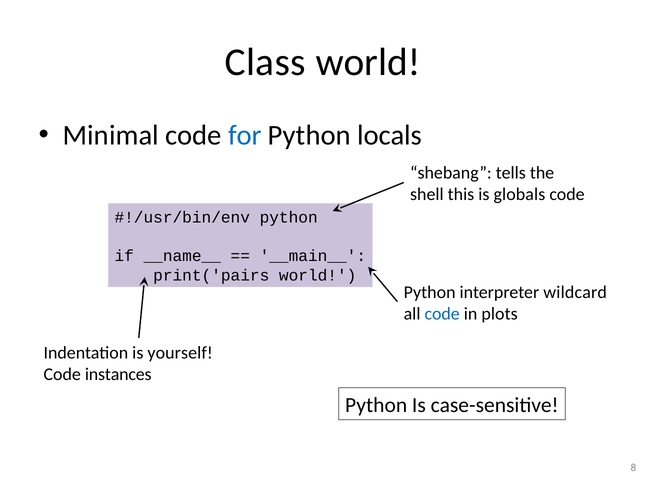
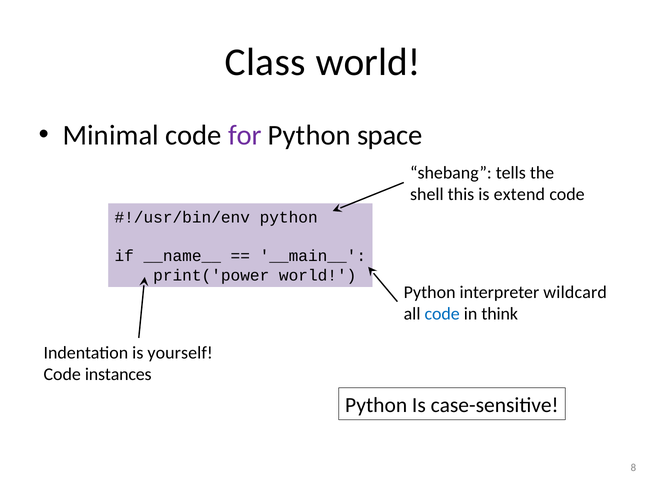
for colour: blue -> purple
locals: locals -> space
globals: globals -> extend
print('pairs: print('pairs -> print('power
plots: plots -> think
